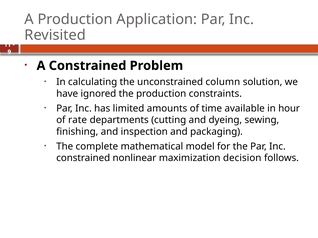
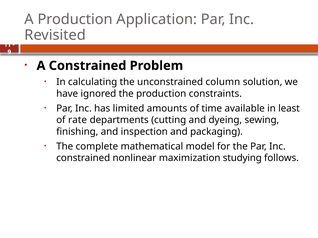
hour: hour -> least
decision: decision -> studying
